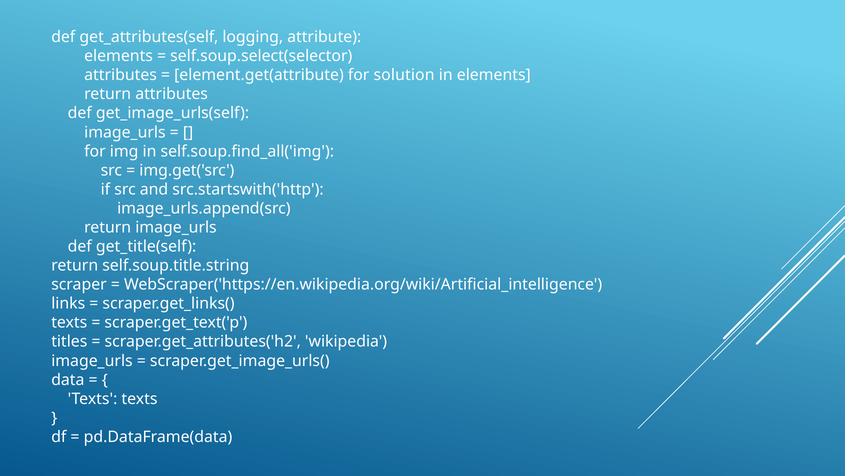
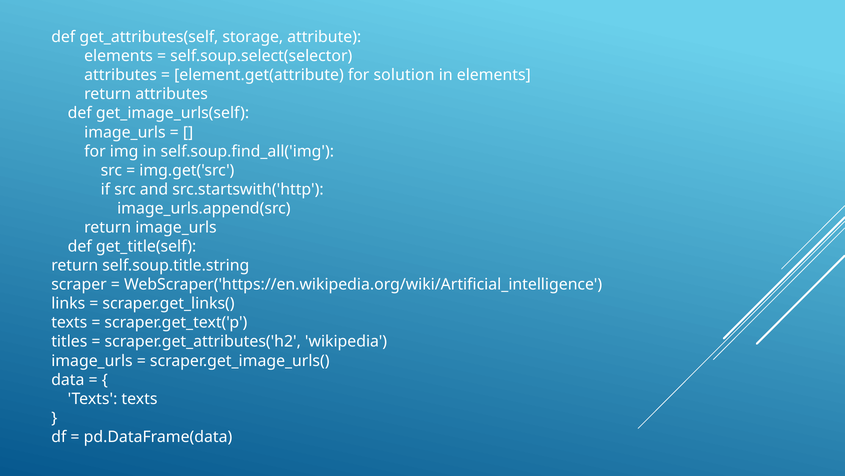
logging: logging -> storage
